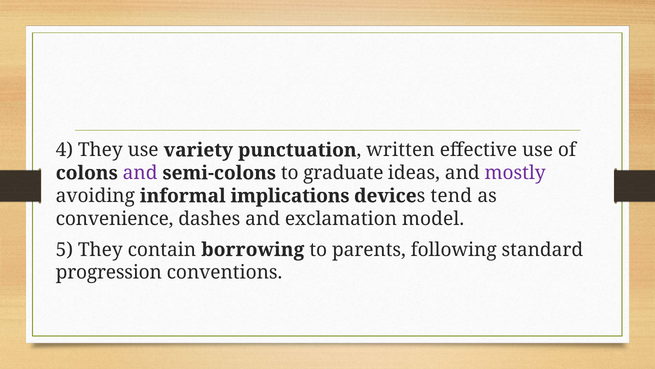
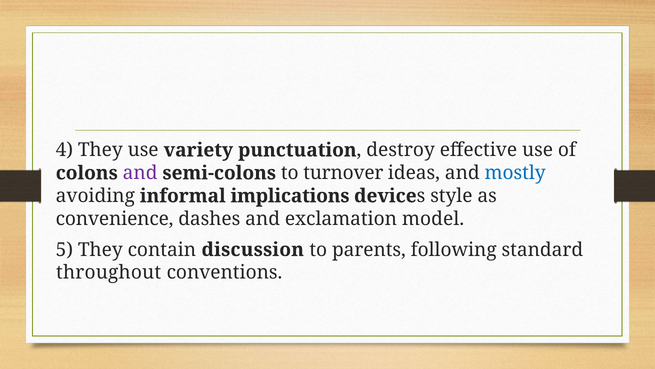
written: written -> destroy
graduate: graduate -> turnover
mostly colour: purple -> blue
tend: tend -> style
borrowing: borrowing -> discussion
progression: progression -> throughout
